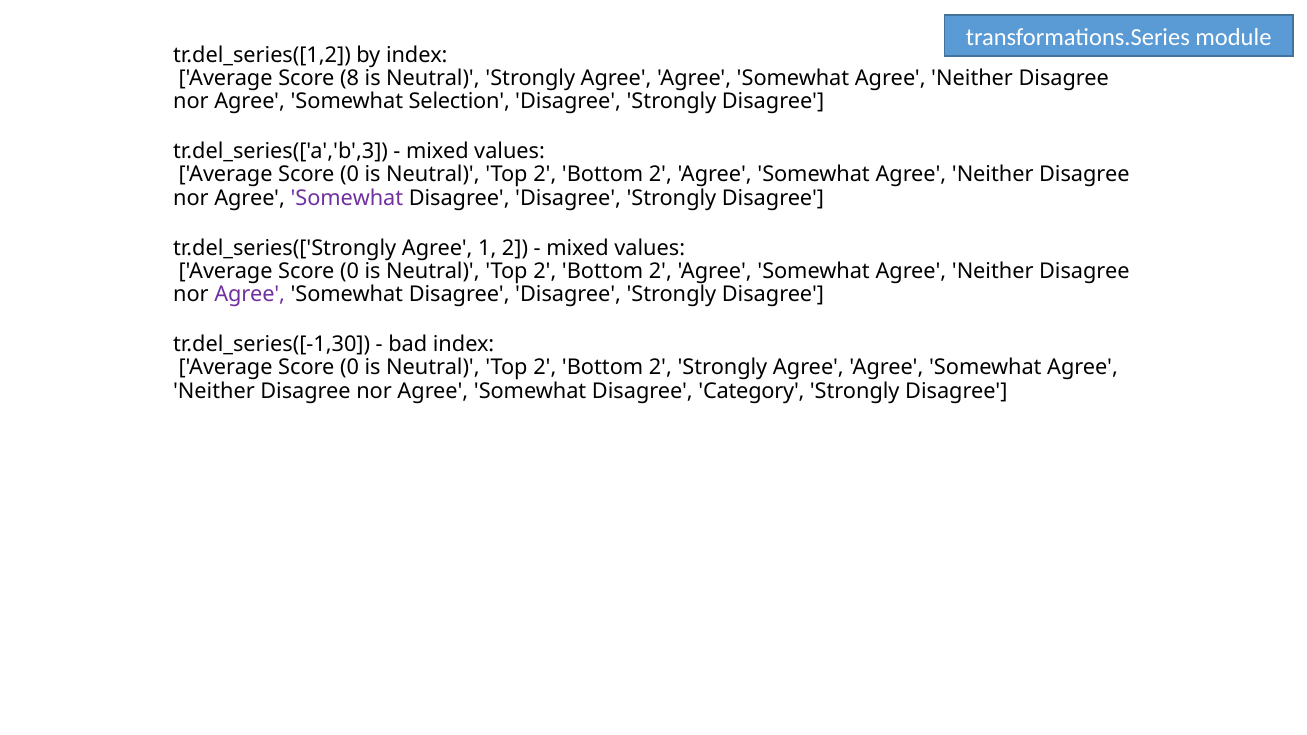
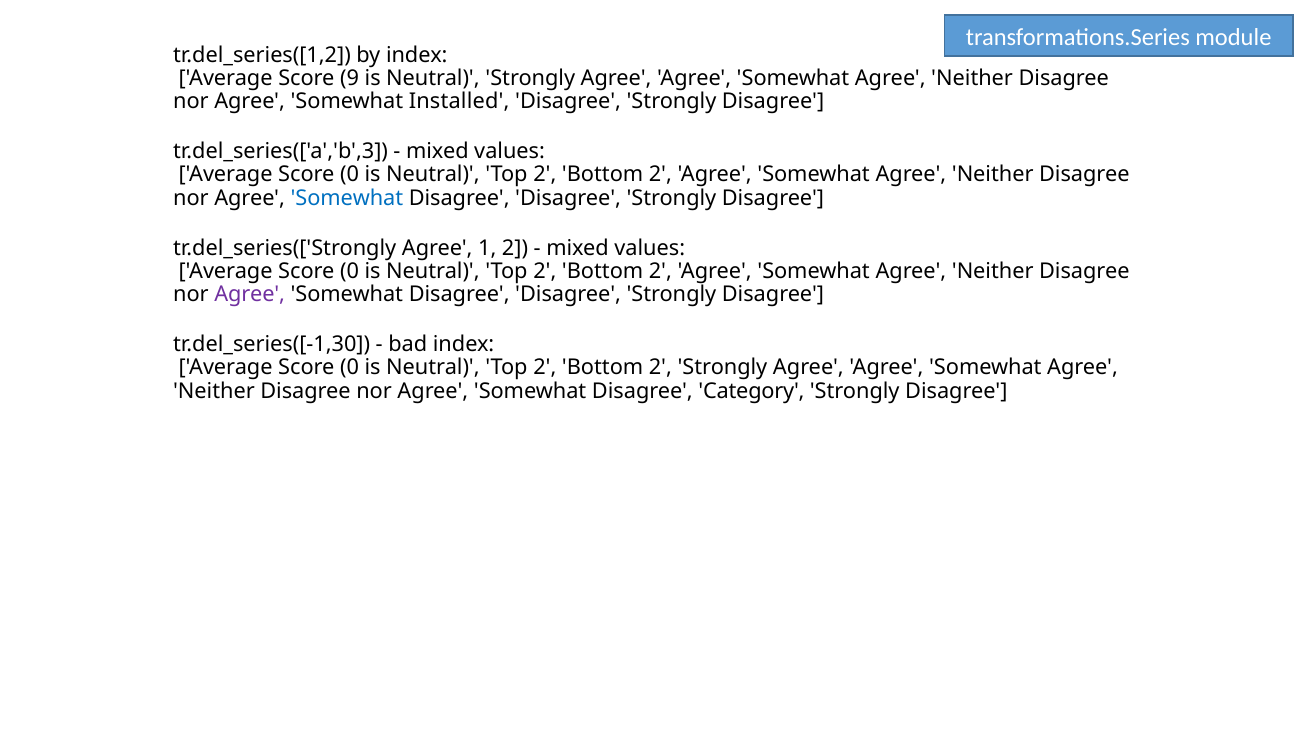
8: 8 -> 9
Selection: Selection -> Installed
Somewhat at (347, 198) colour: purple -> blue
